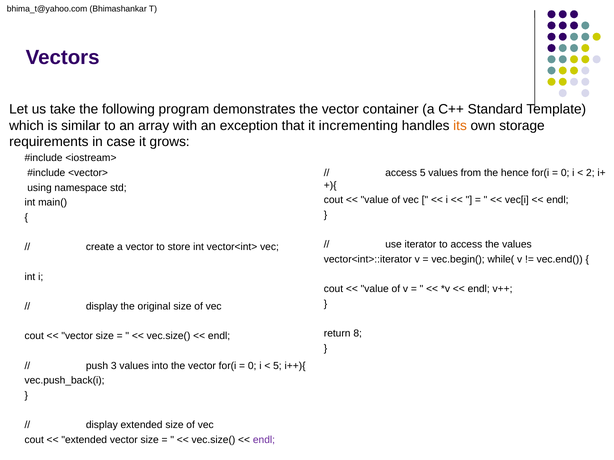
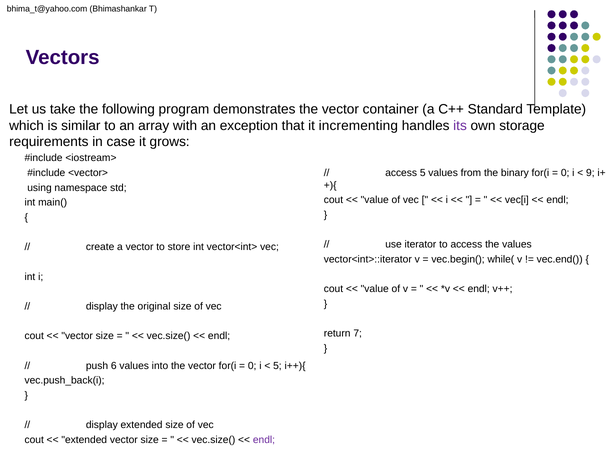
its colour: orange -> purple
hence: hence -> binary
2: 2 -> 9
8: 8 -> 7
3: 3 -> 6
